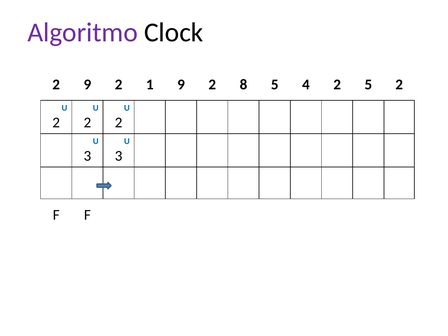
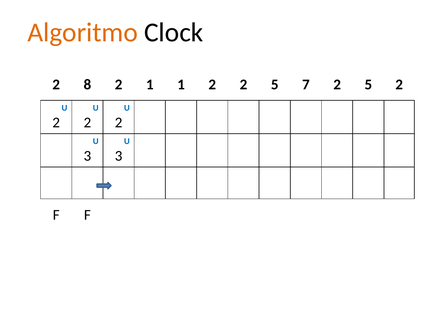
Algoritmo colour: purple -> orange
2 9: 9 -> 8
1 9: 9 -> 1
2 8: 8 -> 2
4: 4 -> 7
